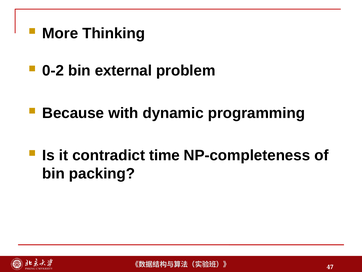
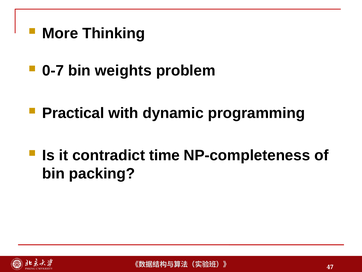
0-2: 0-2 -> 0-7
external: external -> weights
Because: Because -> Practical
